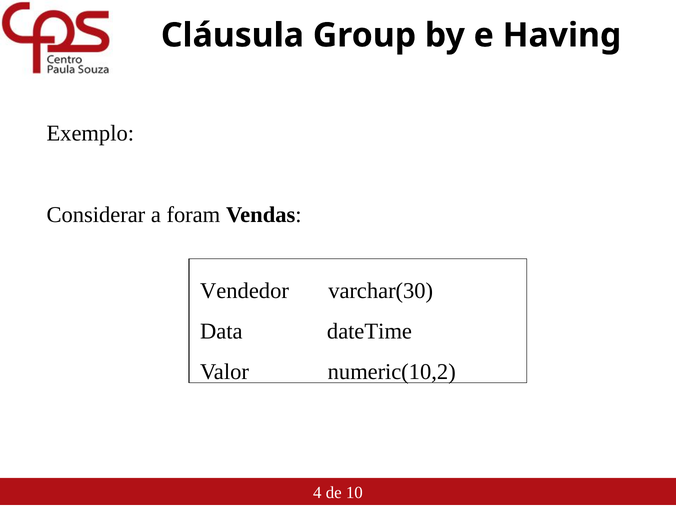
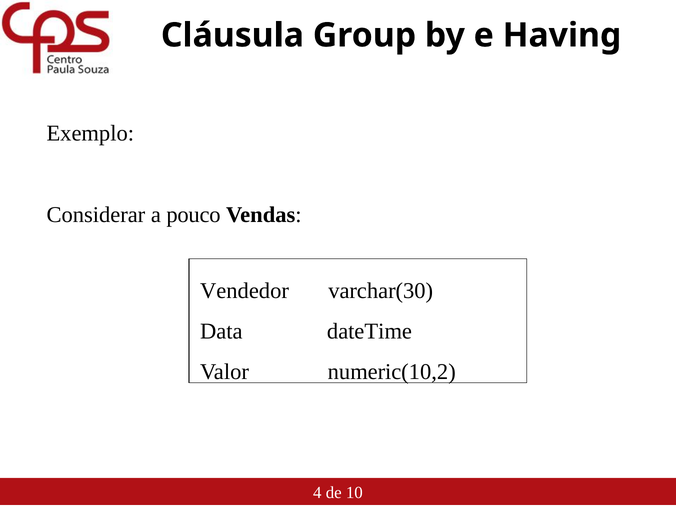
foram: foram -> pouco
